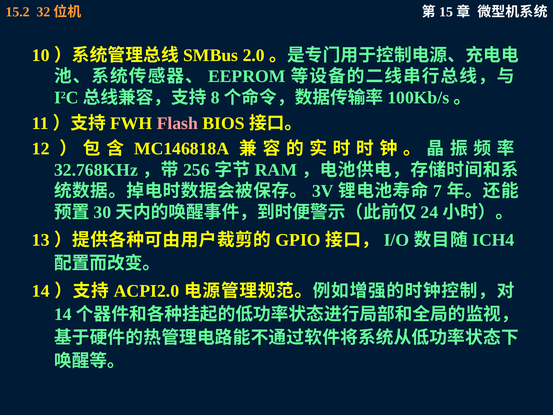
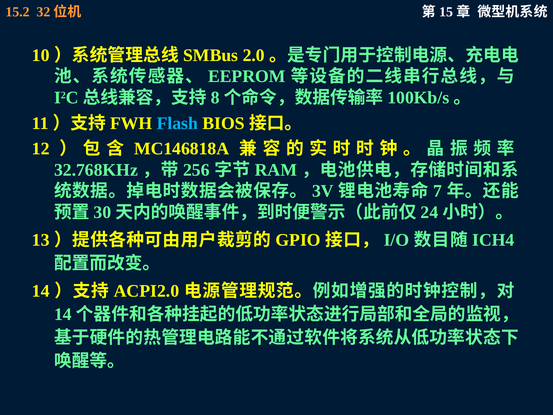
Flash colour: pink -> light blue
